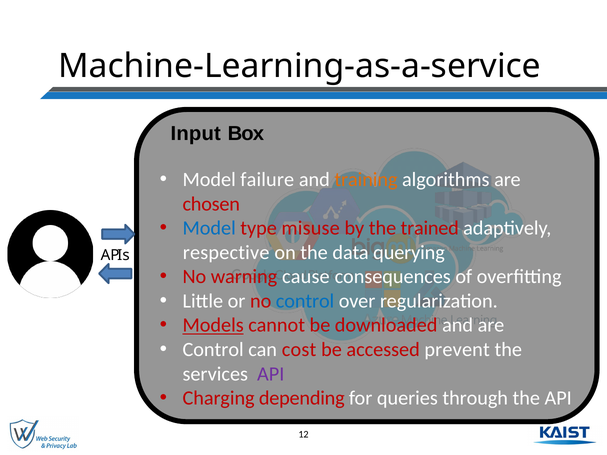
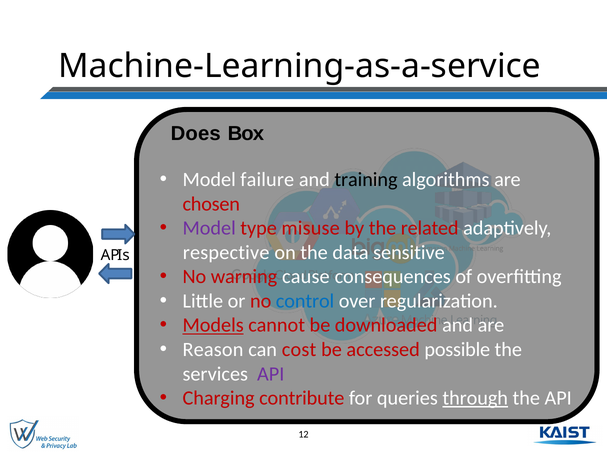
Input: Input -> Does
training colour: orange -> black
Model at (209, 228) colour: blue -> purple
trained: trained -> related
querying: querying -> sensitive
Control at (213, 350): Control -> Reason
prevent: prevent -> possible
depending: depending -> contribute
through underline: none -> present
